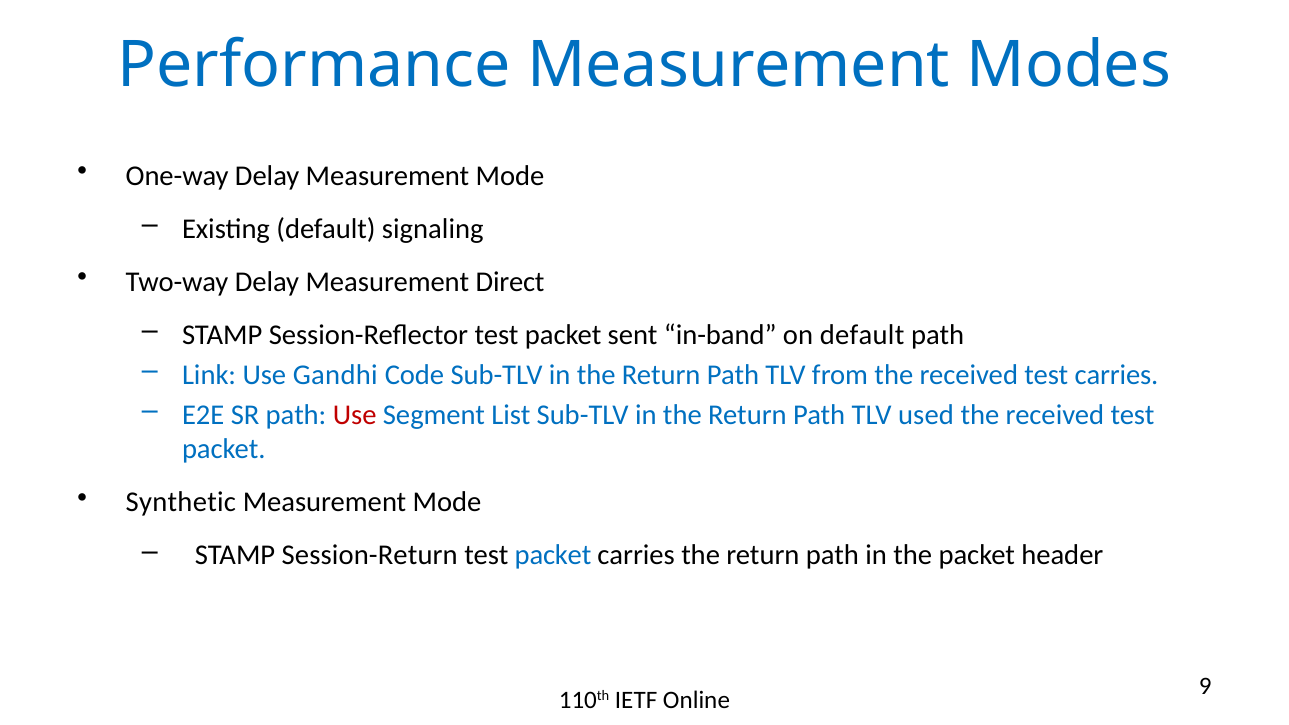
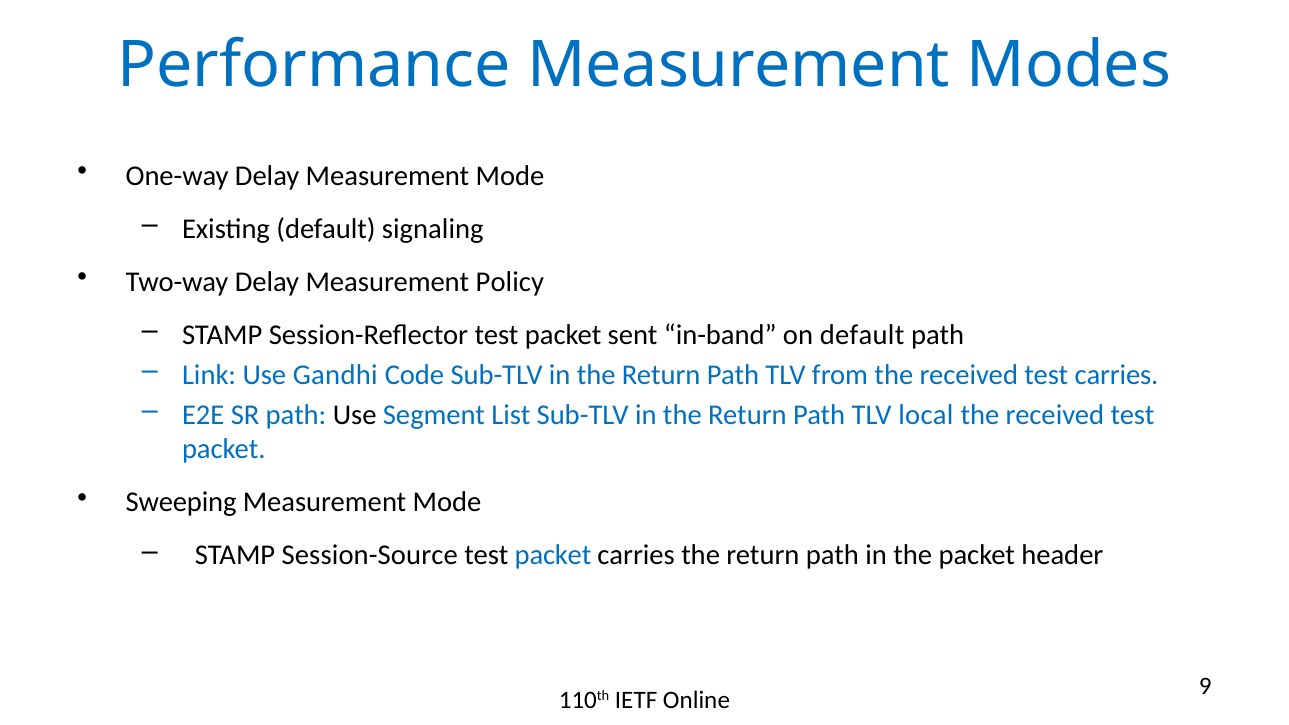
Direct: Direct -> Policy
Use at (355, 415) colour: red -> black
used: used -> local
Synthetic: Synthetic -> Sweeping
Session-Return: Session-Return -> Session-Source
